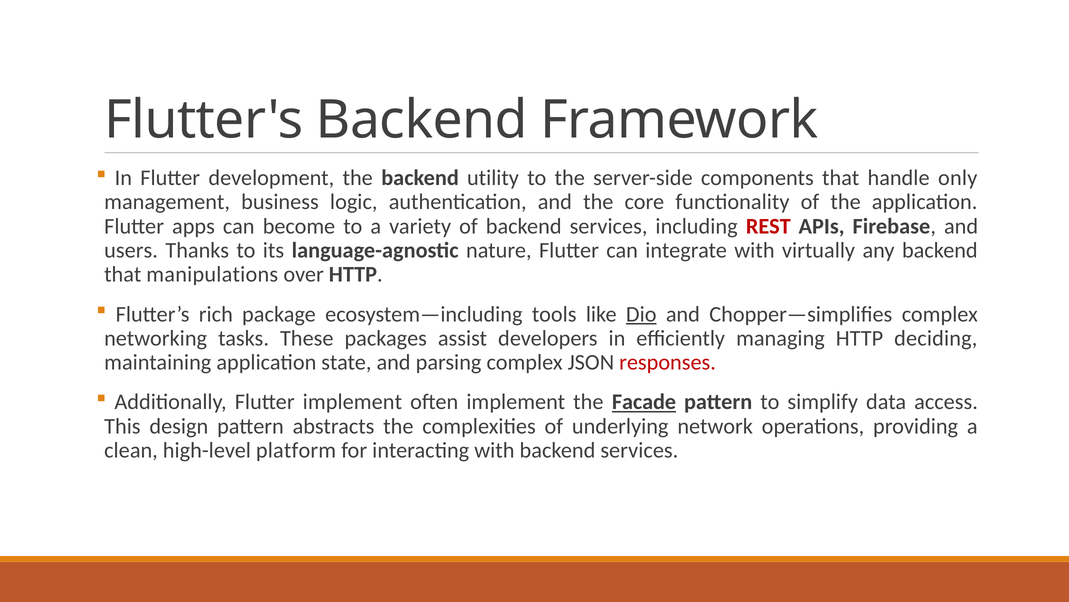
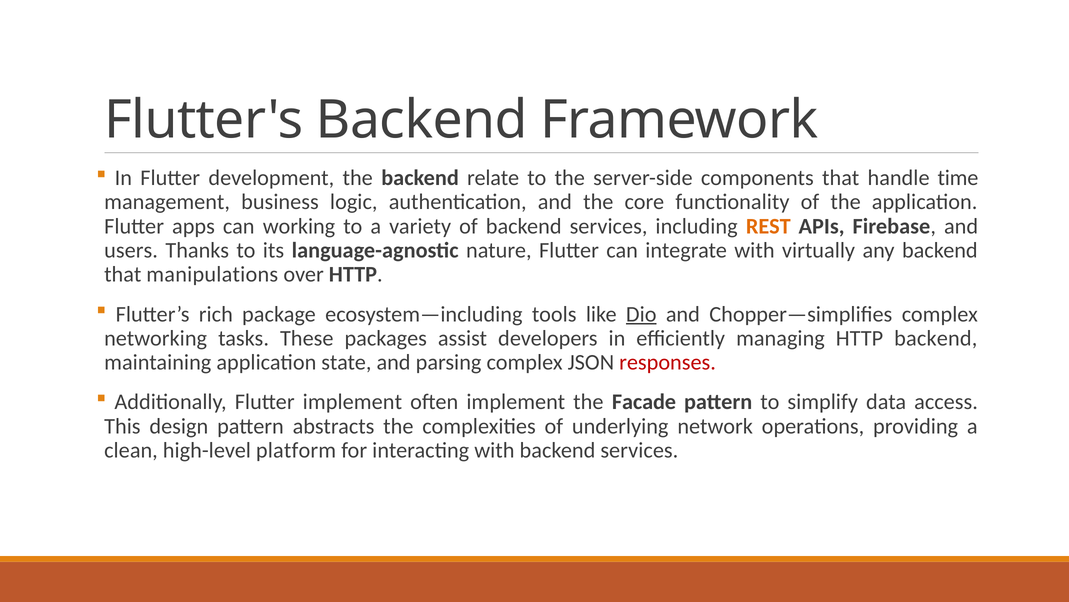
utility: utility -> relate
only: only -> time
become: become -> working
REST colour: red -> orange
HTTP deciding: deciding -> backend
Facade underline: present -> none
